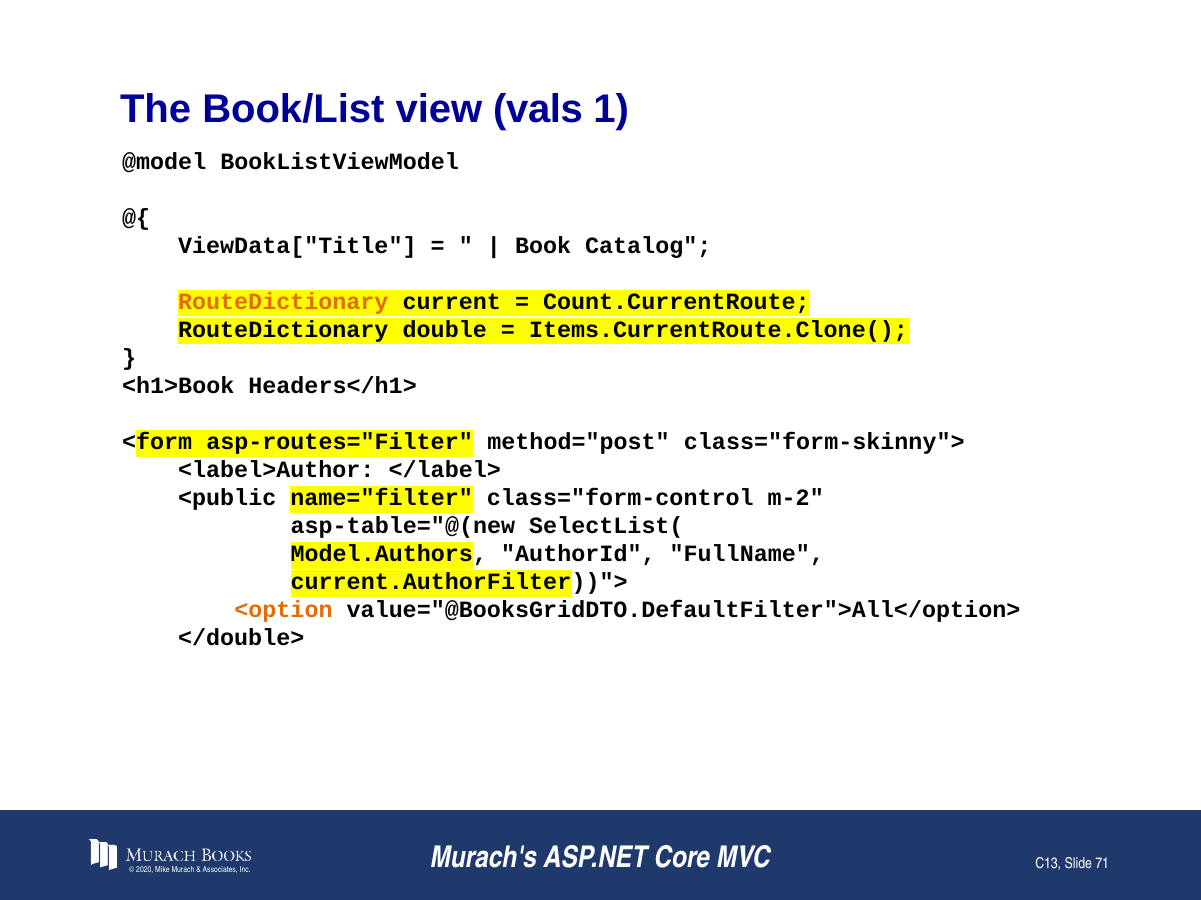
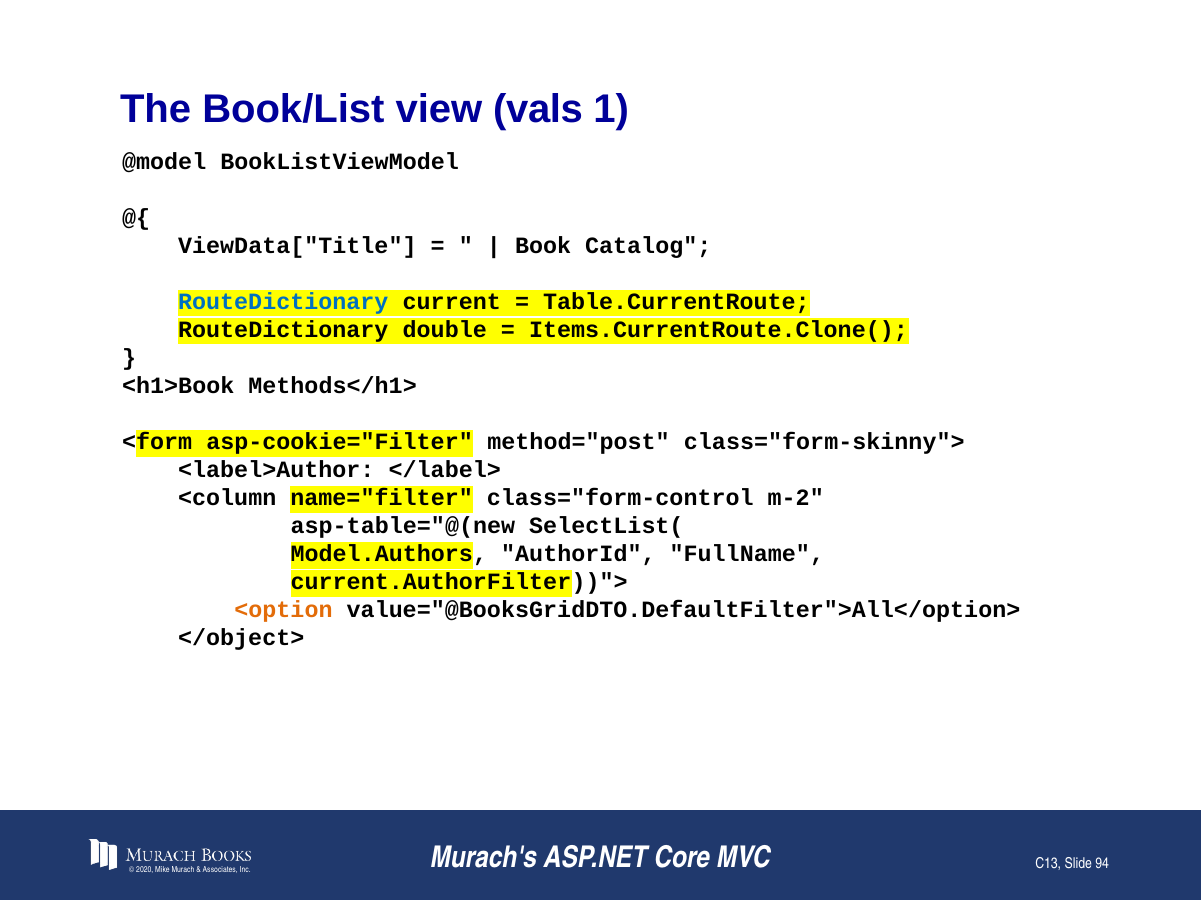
RouteDictionary at (283, 302) colour: orange -> blue
Count.CurrentRoute: Count.CurrentRoute -> Table.CurrentRoute
Headers</h1>: Headers</h1> -> Methods</h1>
asp-routes="Filter: asp-routes="Filter -> asp-cookie="Filter
<public: <public -> <column
</double>: </double> -> </object>
71: 71 -> 94
